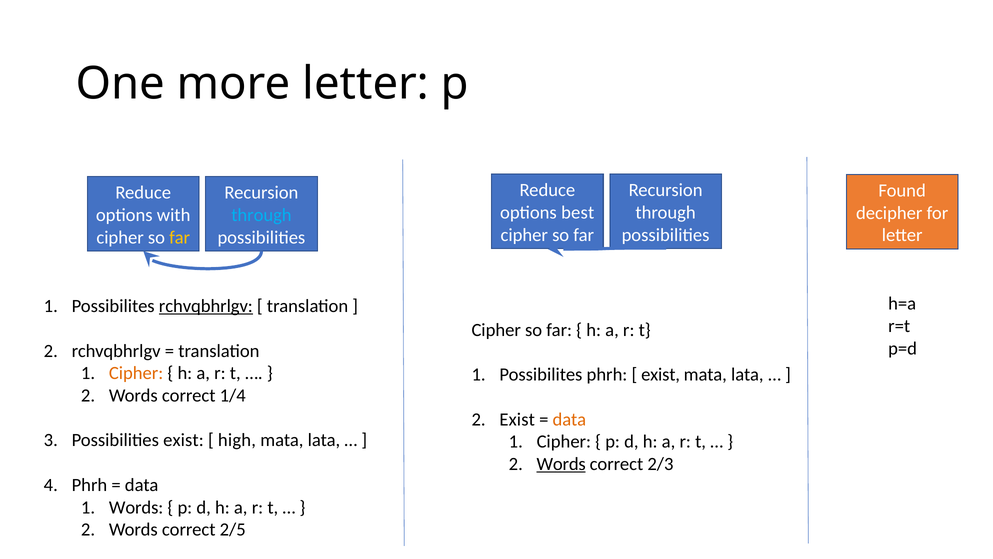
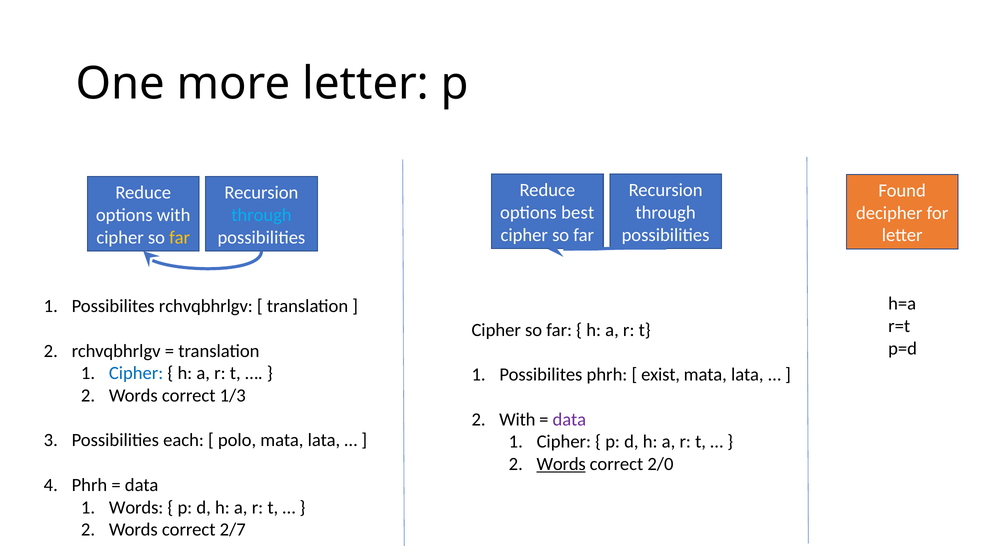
rchvqbhrlgv at (206, 306) underline: present -> none
Cipher at (136, 373) colour: orange -> blue
1/4: 1/4 -> 1/3
Exist at (517, 419): Exist -> With
data at (569, 419) colour: orange -> purple
Possibilities exist: exist -> each
high: high -> polo
2/3: 2/3 -> 2/0
2/5: 2/5 -> 2/7
